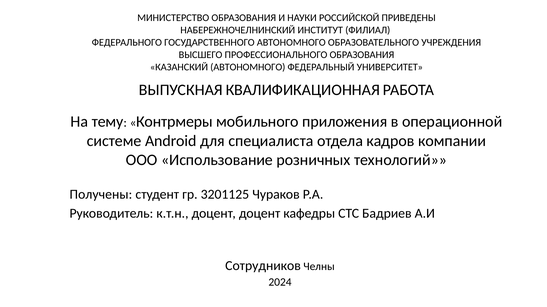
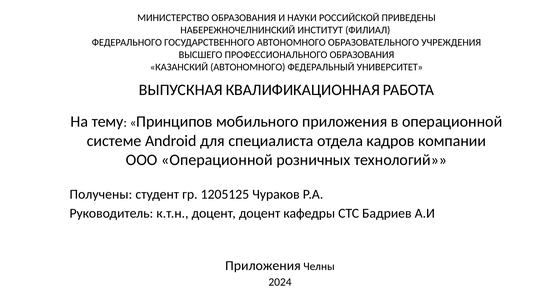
Контрмеры: Контрмеры -> Принципов
ООО Использование: Использование -> Операционной
3201125: 3201125 -> 1205125
Сотрудников at (263, 266): Сотрудников -> Приложения
